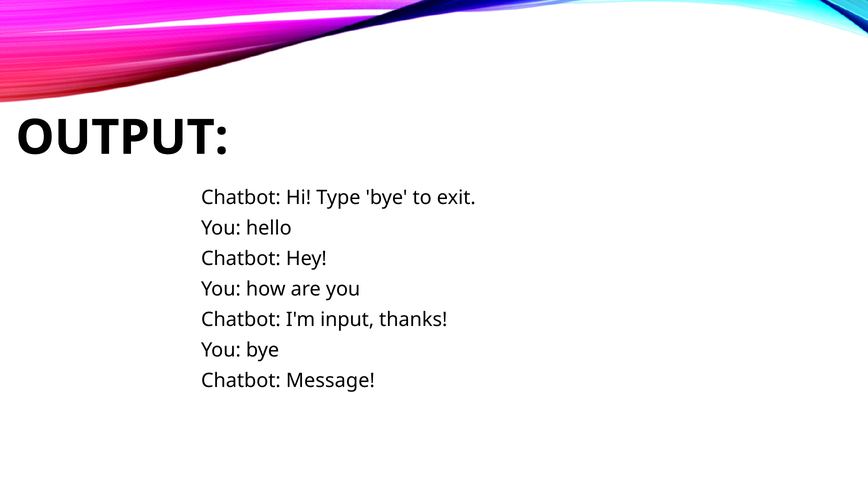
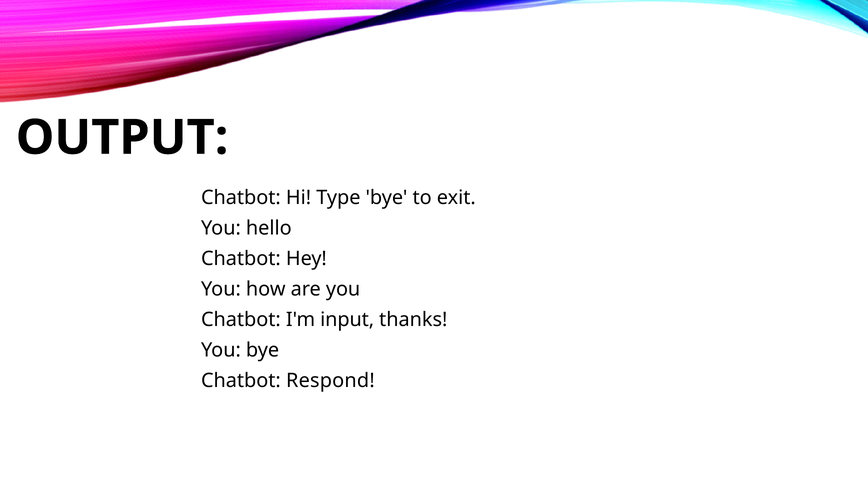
Message: Message -> Respond
